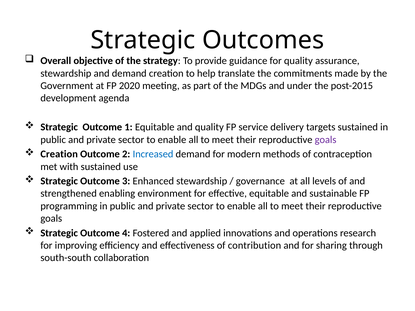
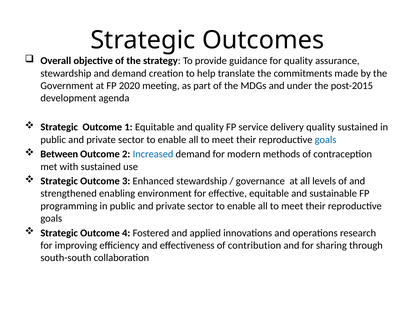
delivery targets: targets -> quality
goals at (326, 140) colour: purple -> blue
Creation at (59, 154): Creation -> Between
